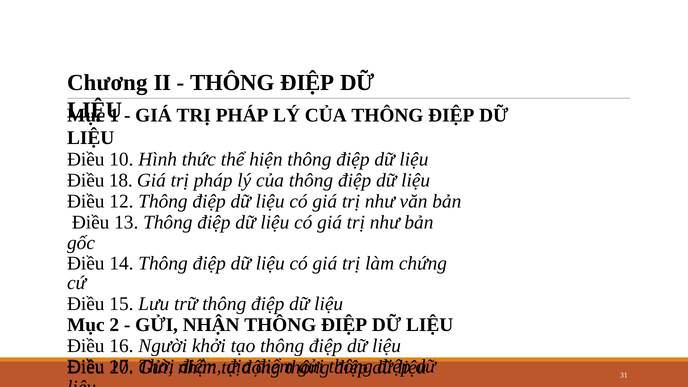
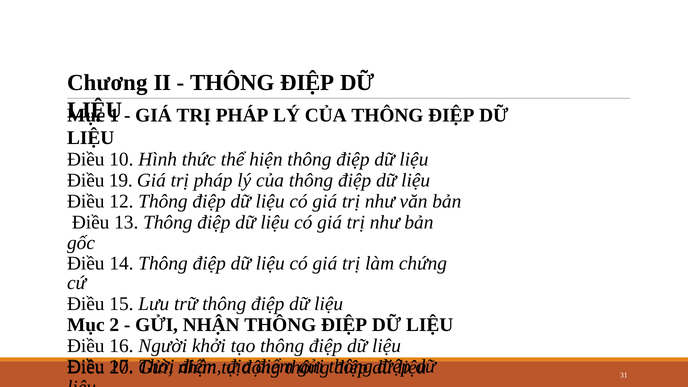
18 at (121, 180): 18 -> 19
